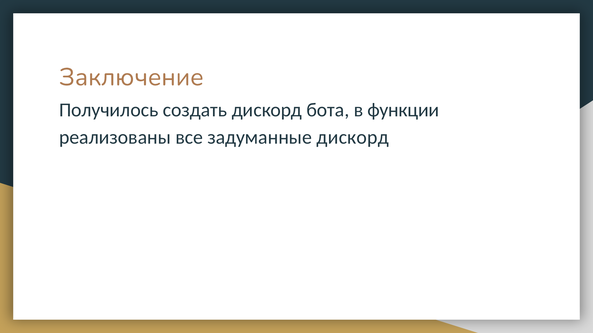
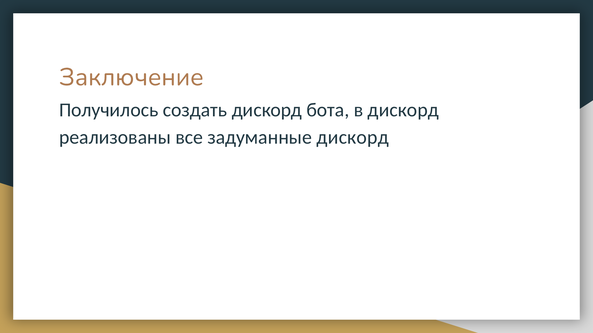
в функции: функции -> дискорд
